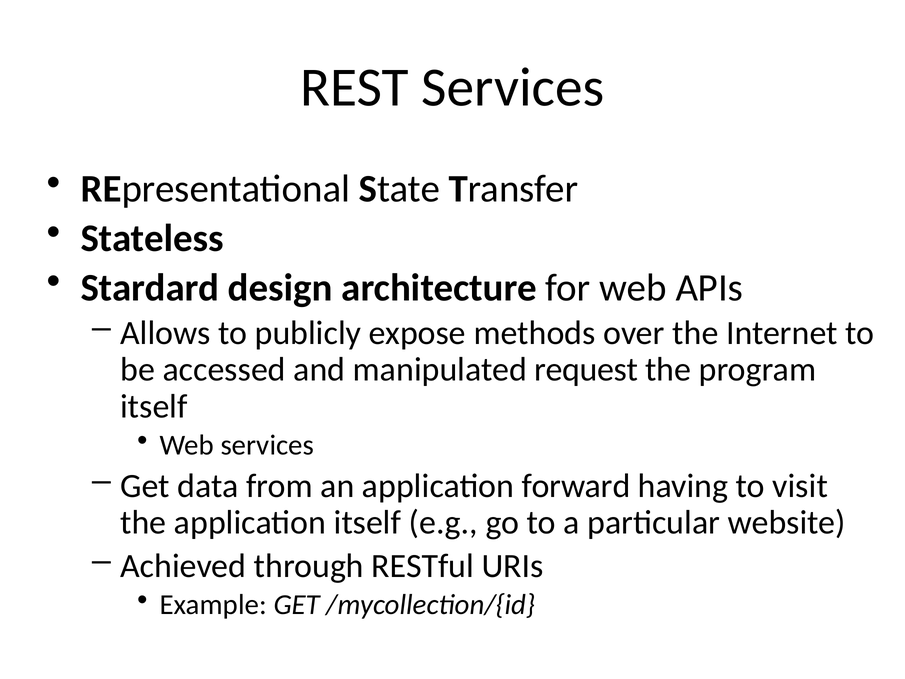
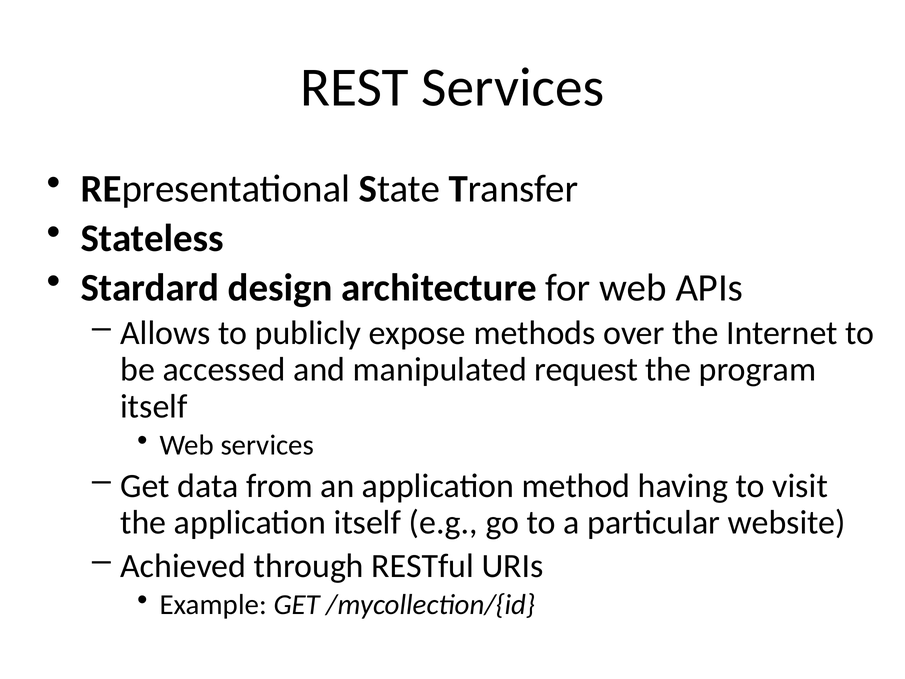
forward: forward -> method
